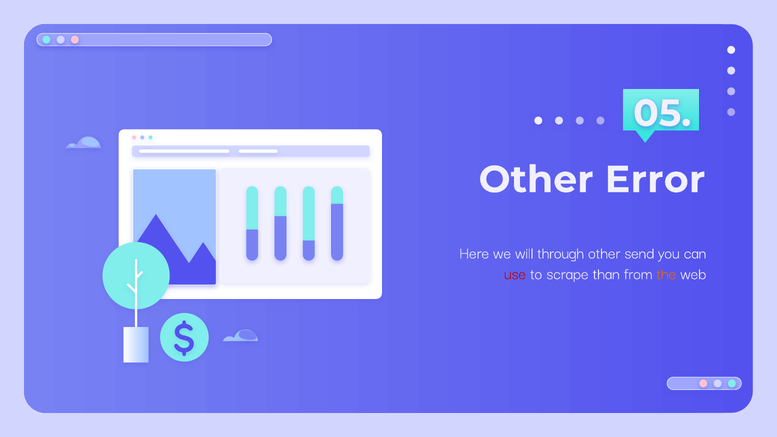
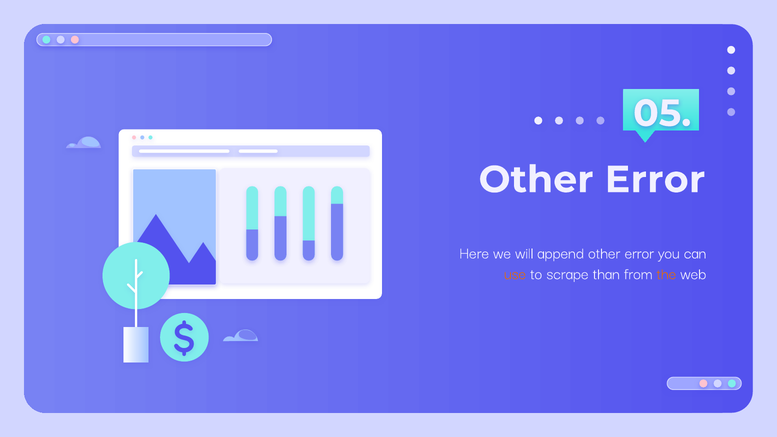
through: through -> append
send at (639, 253): send -> error
use colour: red -> orange
